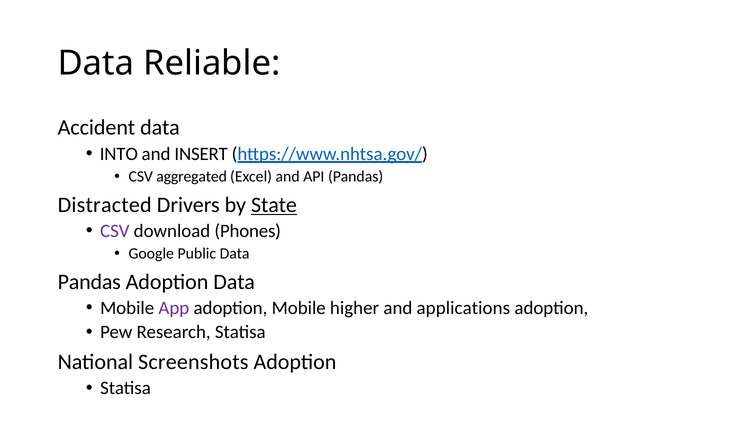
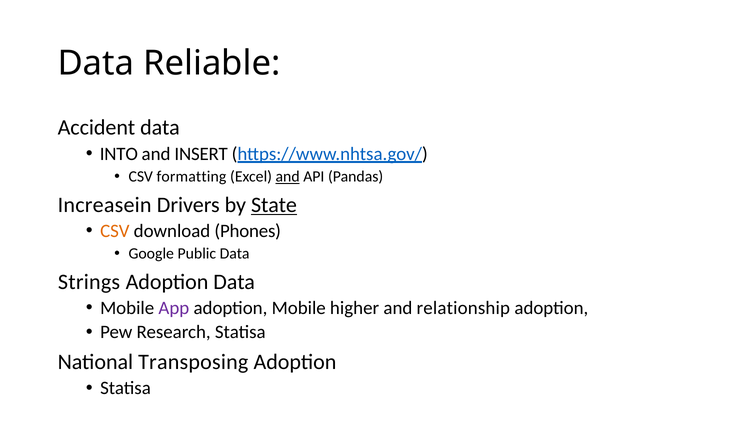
aggregated: aggregated -> formatting
and at (288, 177) underline: none -> present
Distracted: Distracted -> Increasein
CSV at (115, 231) colour: purple -> orange
Pandas at (89, 282): Pandas -> Strings
applications: applications -> relationship
Screenshots: Screenshots -> Transposing
